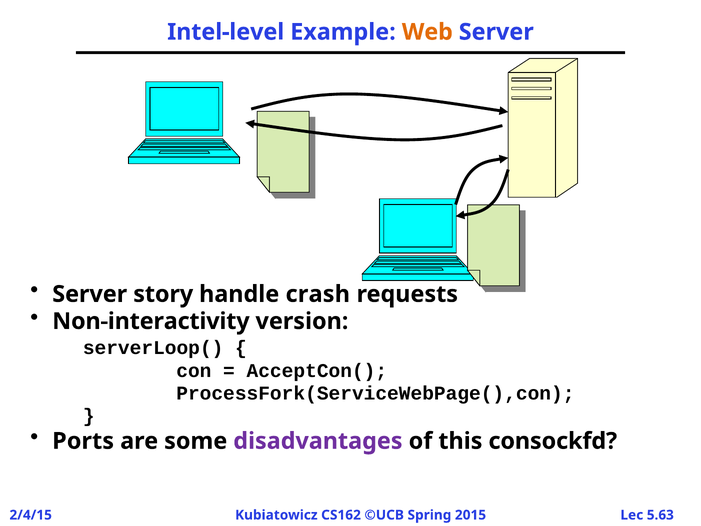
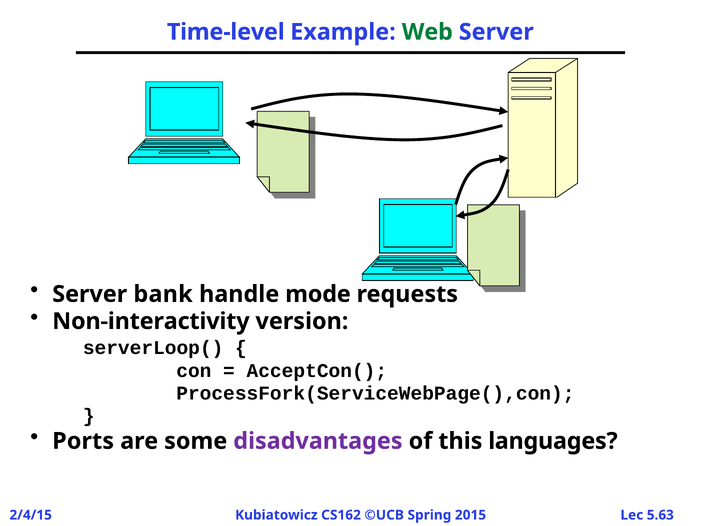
Intel-level: Intel-level -> Time-level
Web colour: orange -> green
story: story -> bank
crash: crash -> mode
consockfd: consockfd -> languages
